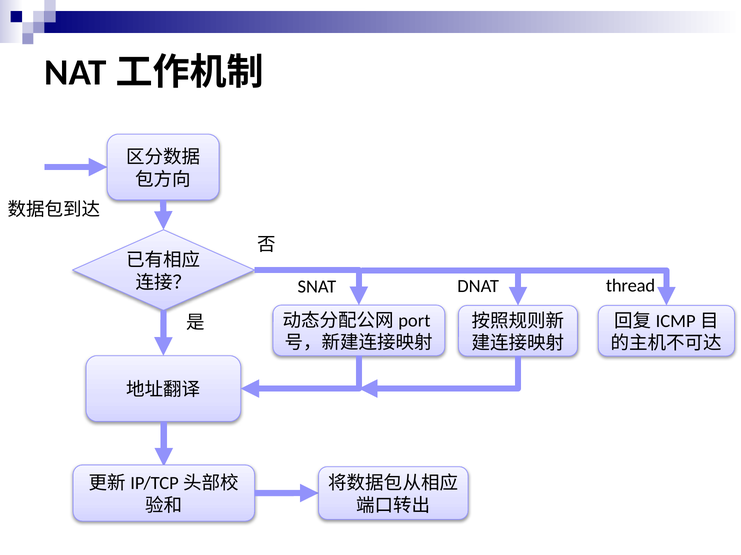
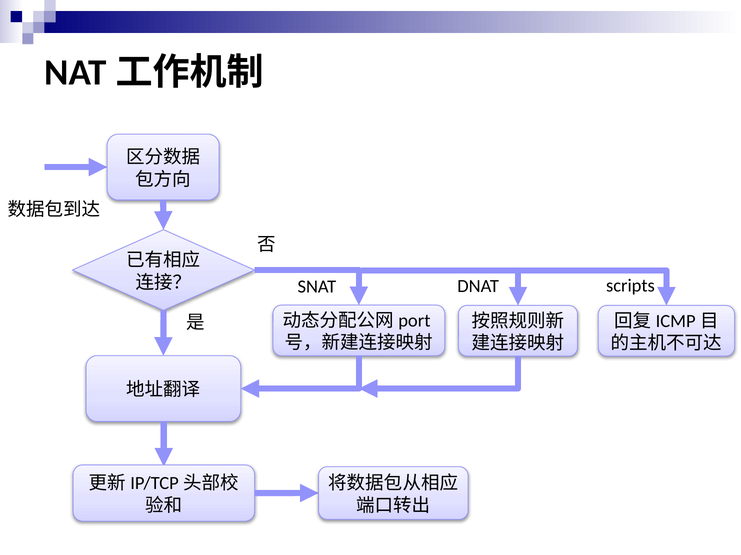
thread: thread -> scripts
